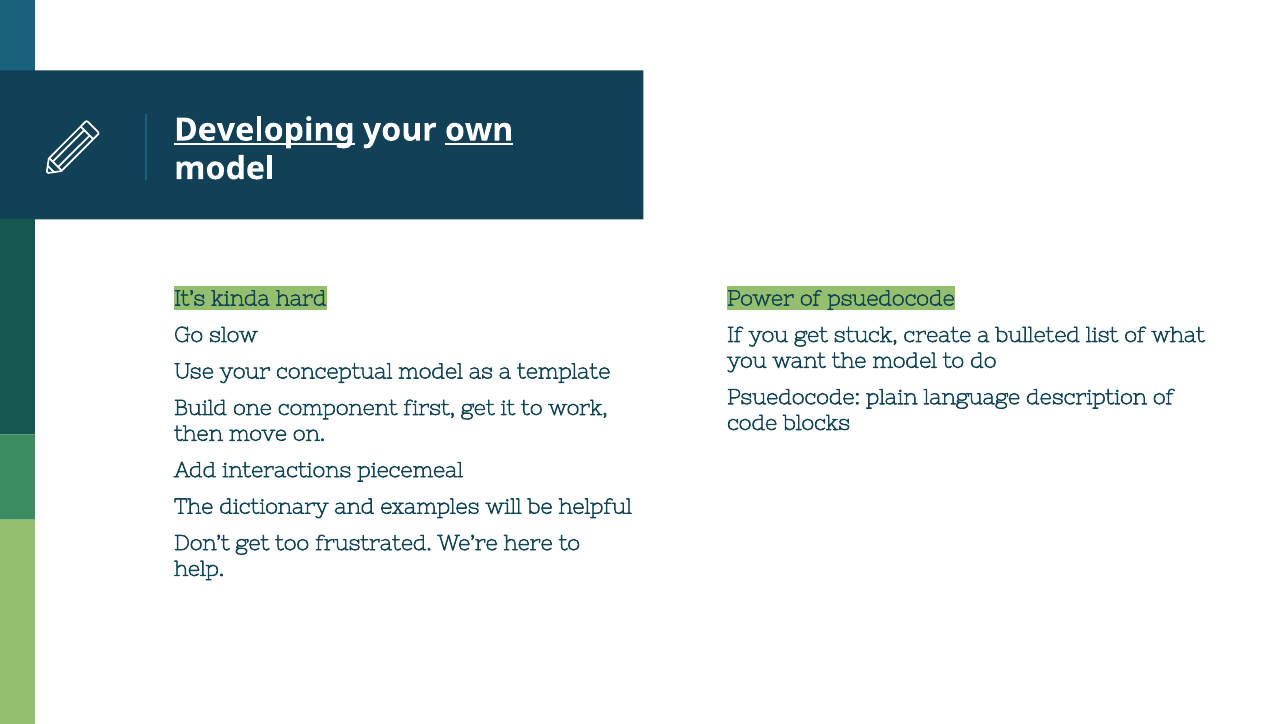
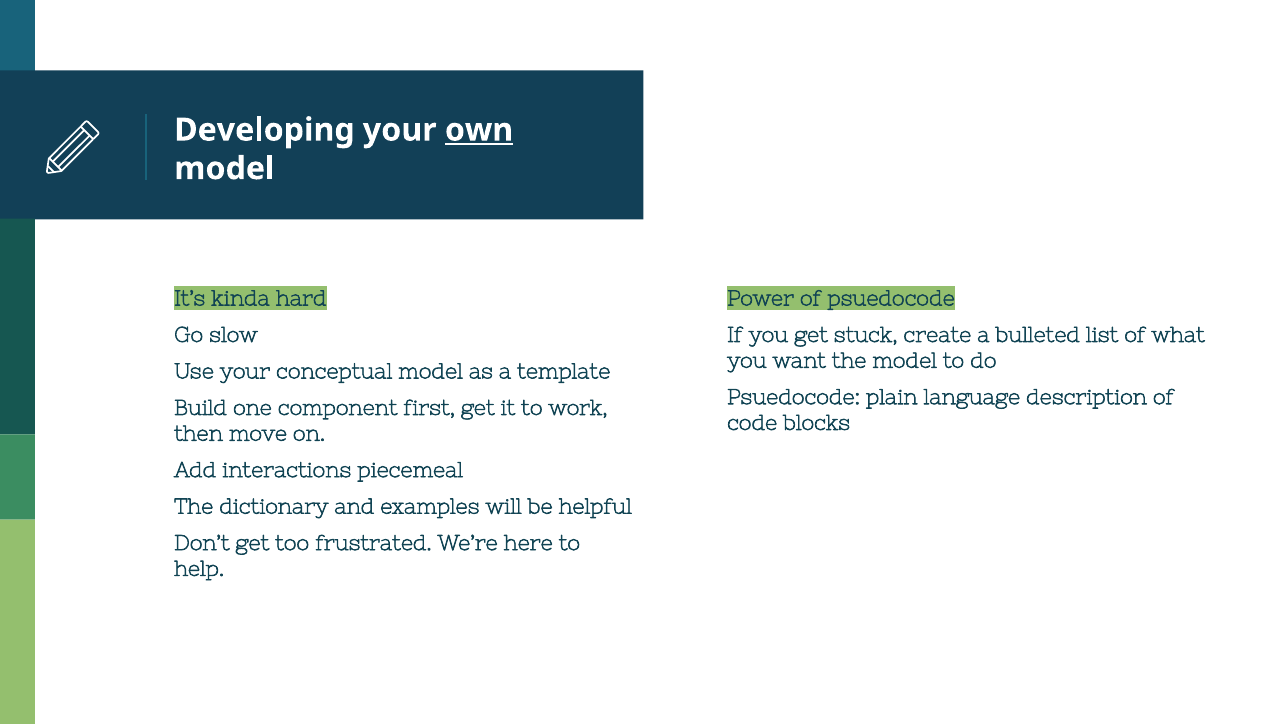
Developing underline: present -> none
